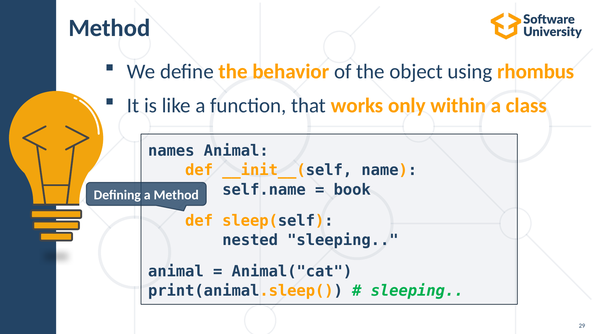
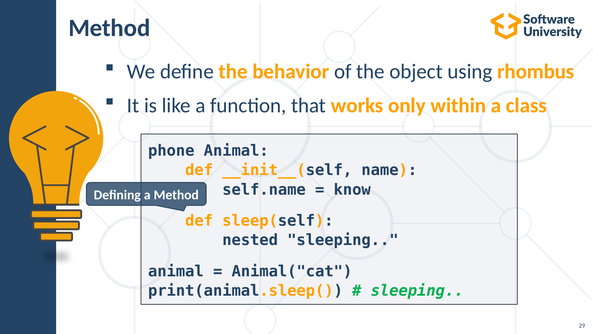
names: names -> phone
book: book -> know
